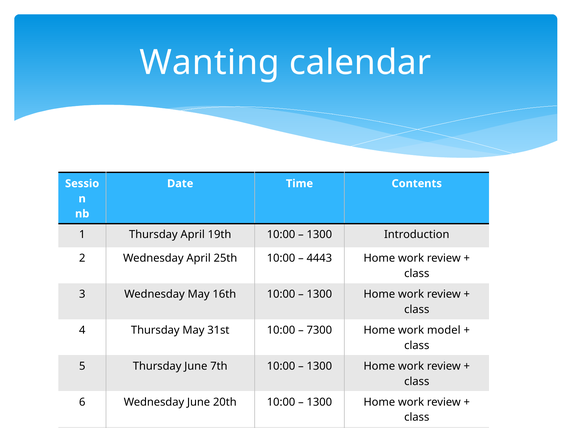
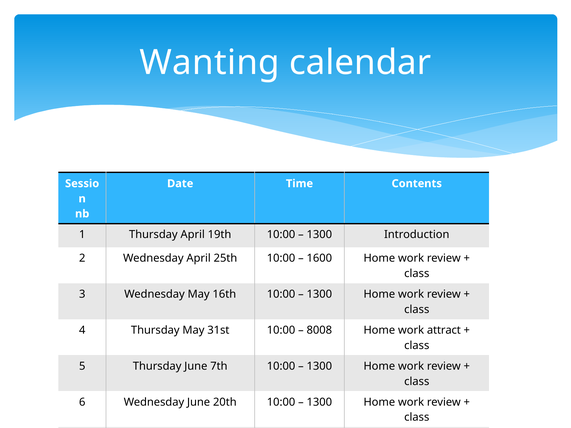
4443: 4443 -> 1600
7300: 7300 -> 8008
model: model -> attract
